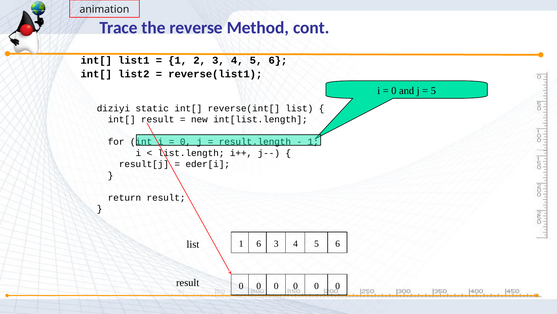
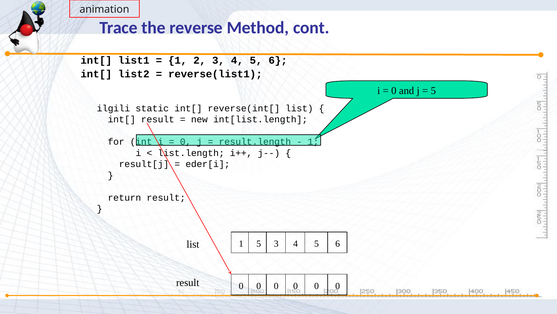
diziyi: diziyi -> ilgili
1 6: 6 -> 5
